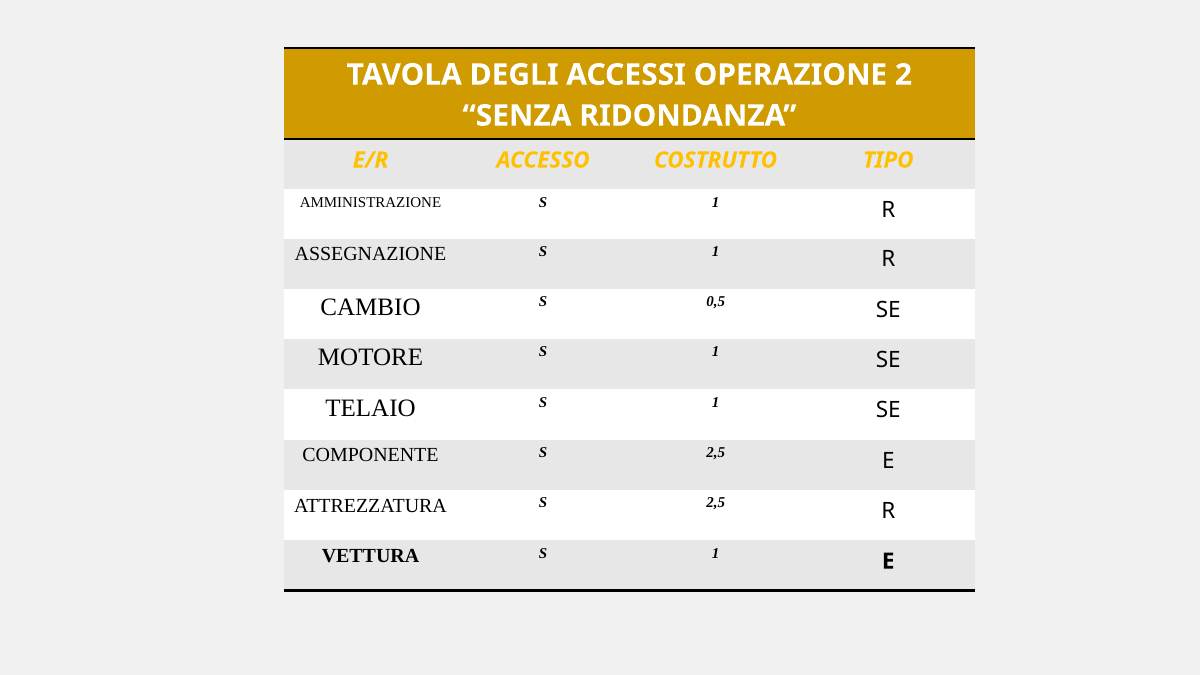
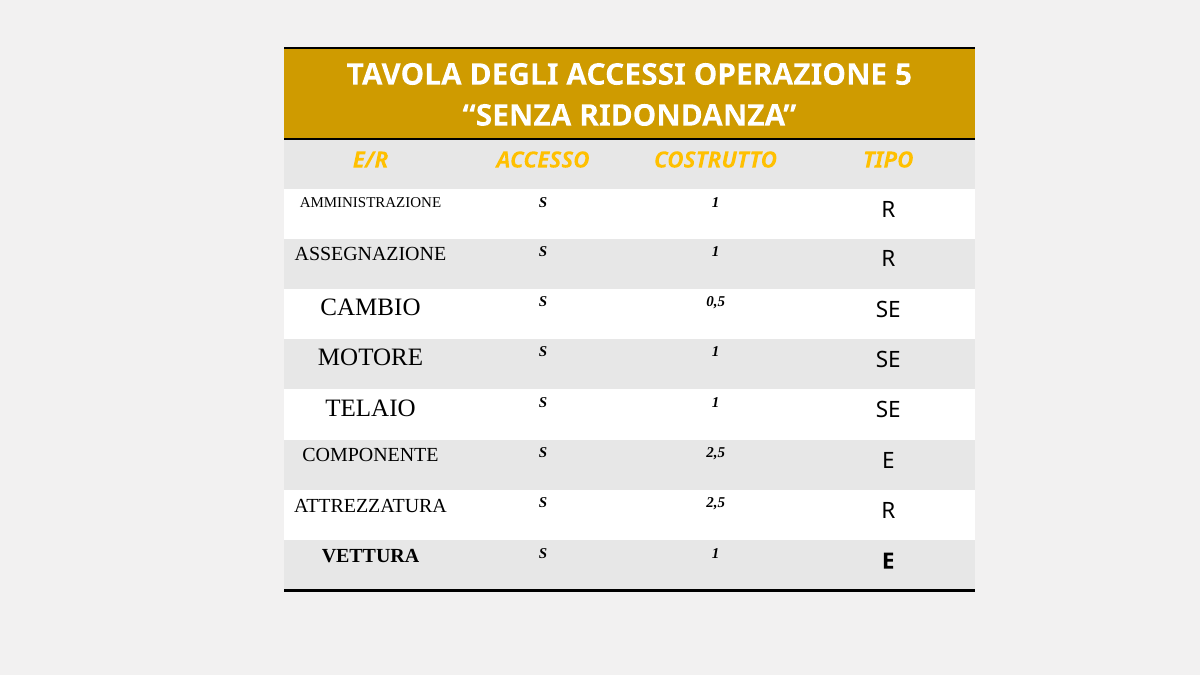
2: 2 -> 5
